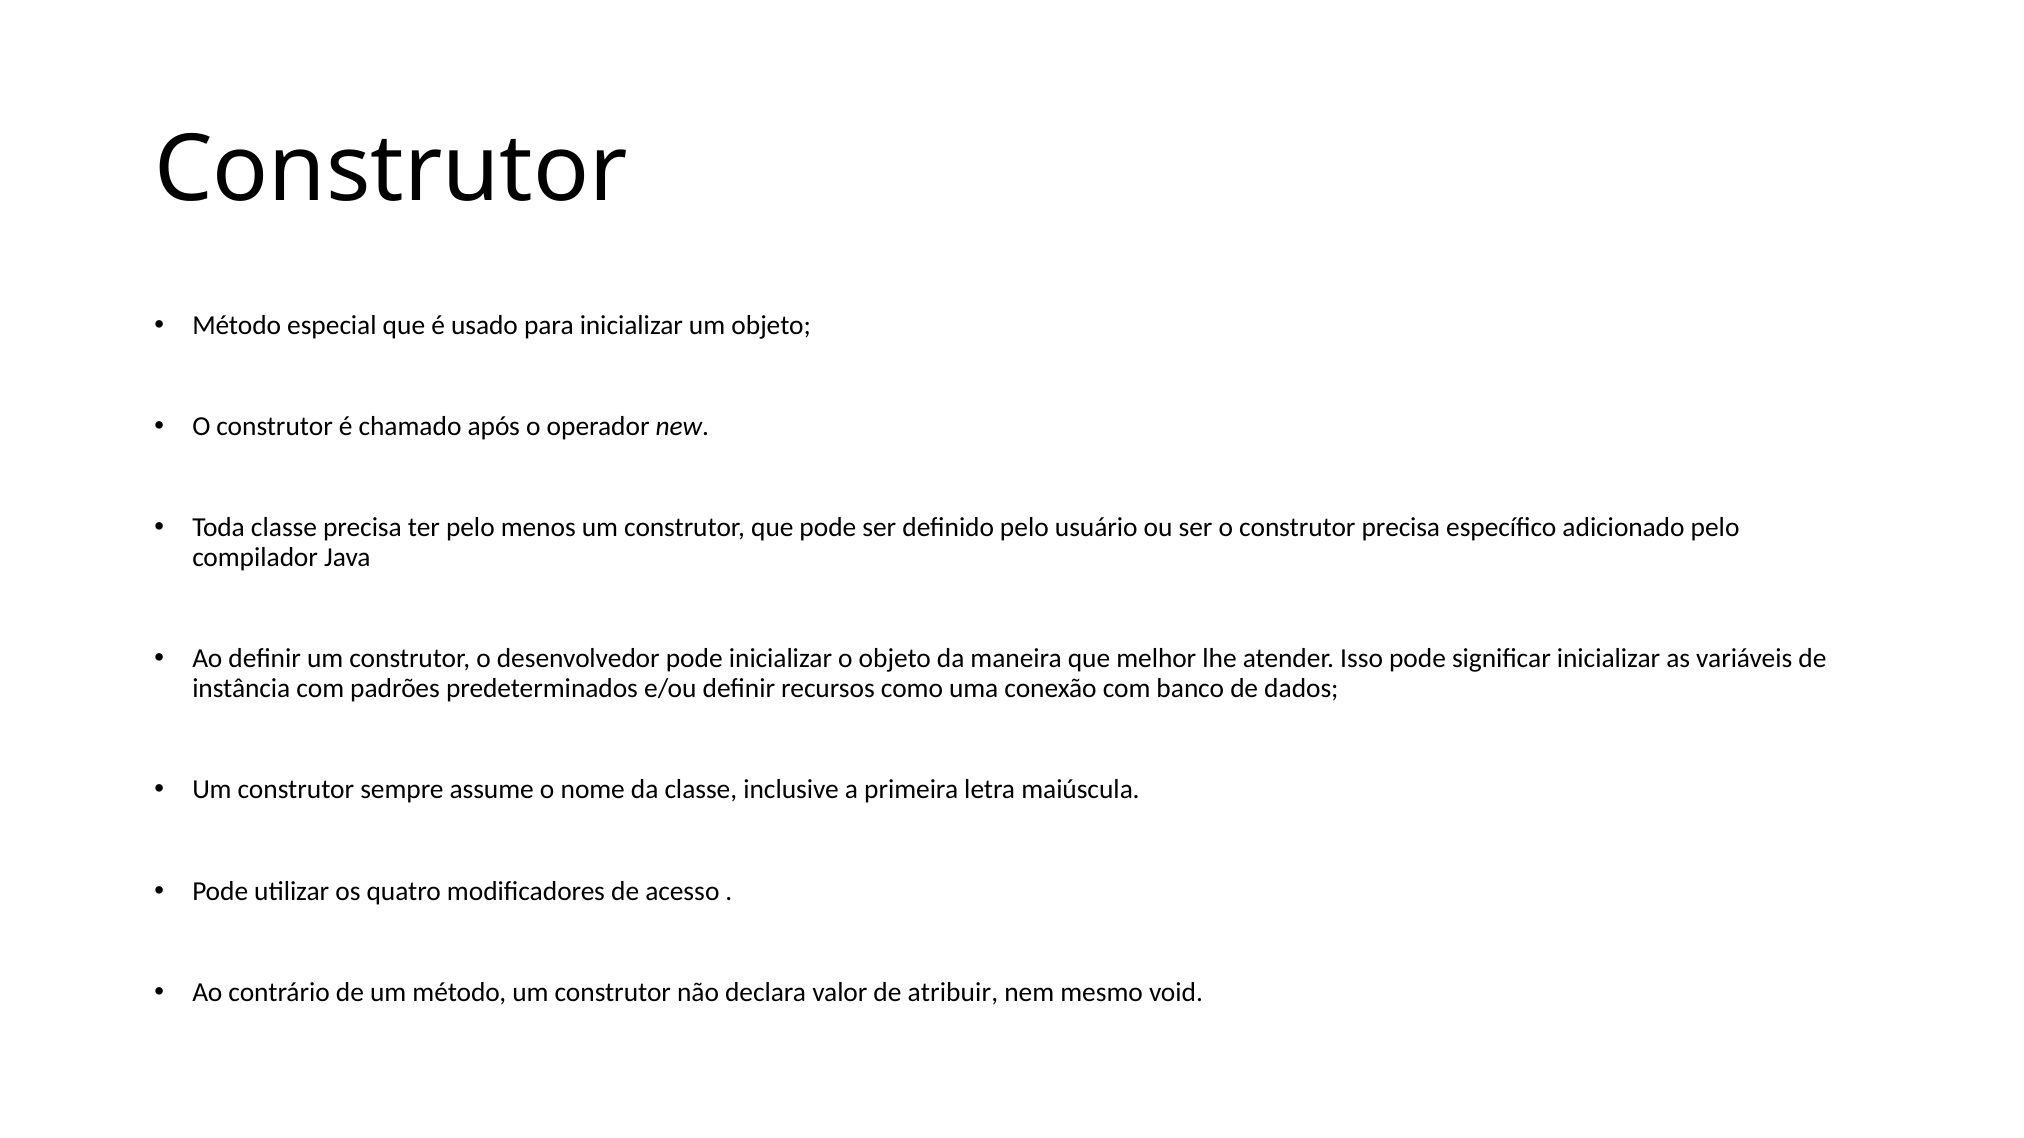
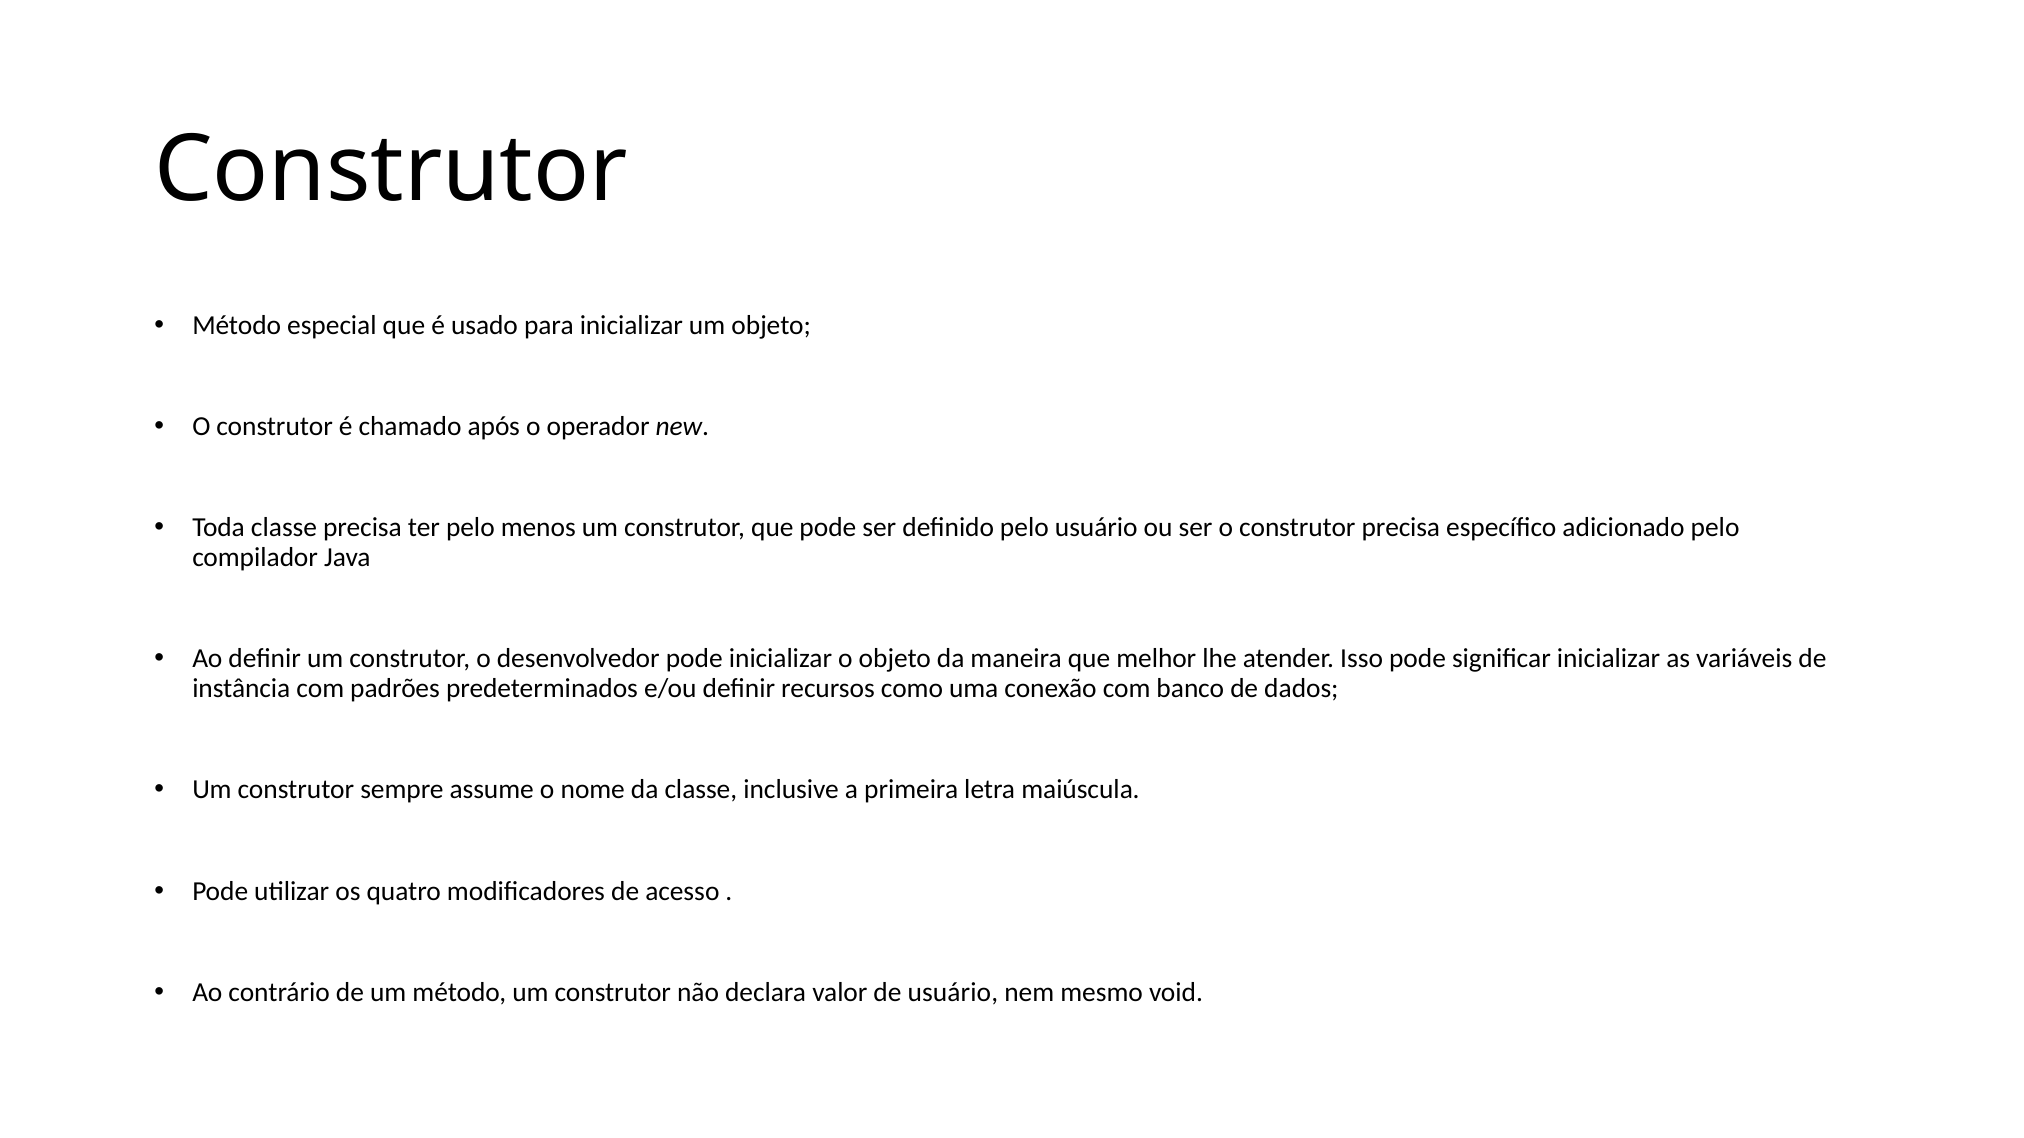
de atribuir: atribuir -> usuário
